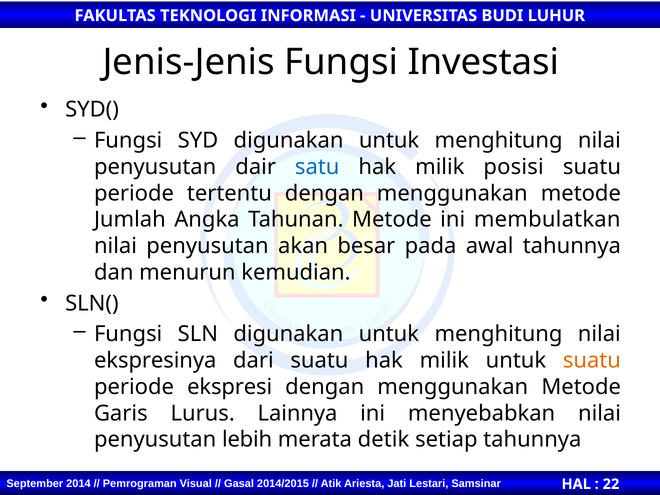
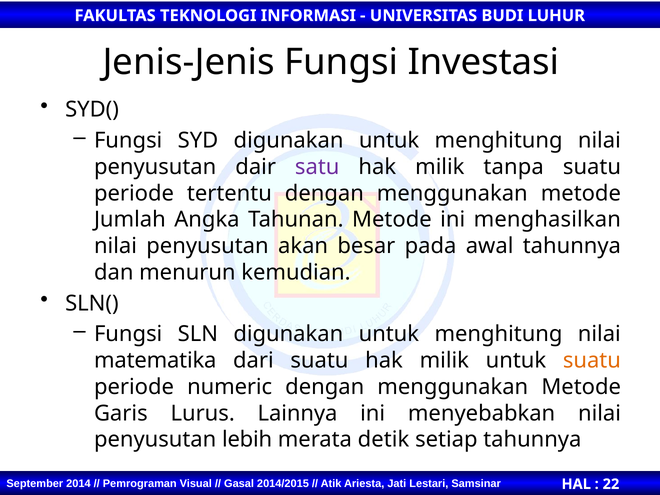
satu colour: blue -> purple
posisi: posisi -> tanpa
membulatkan: membulatkan -> menghasilkan
ekspresinya: ekspresinya -> matematika
ekspresi: ekspresi -> numeric
